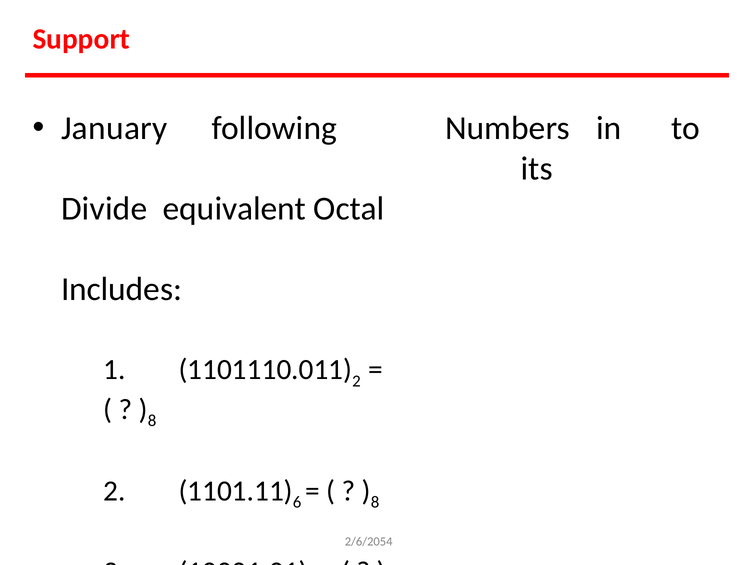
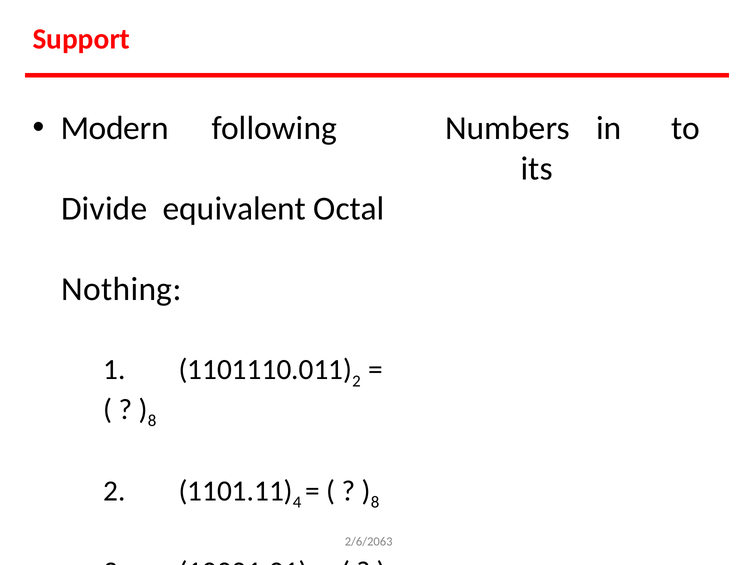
January: January -> Modern
Includes: Includes -> Nothing
6: 6 -> 4
2/6/2054: 2/6/2054 -> 2/6/2063
